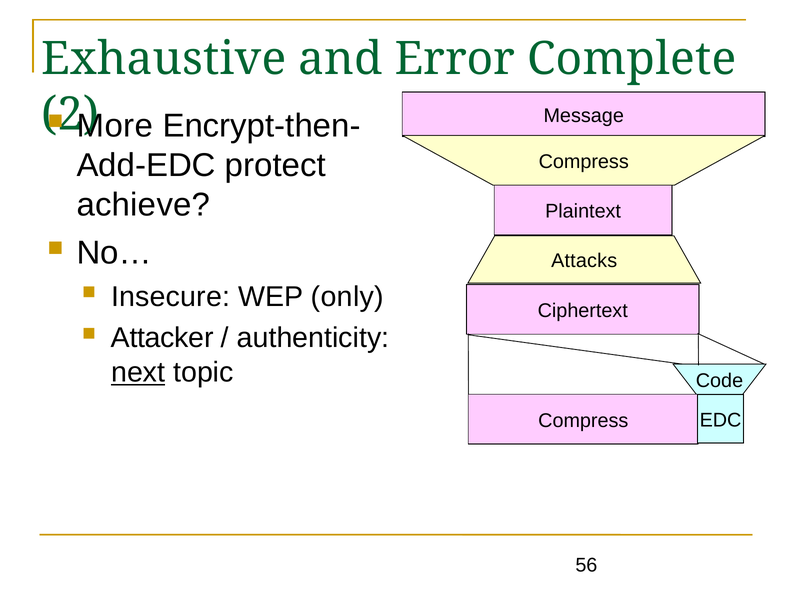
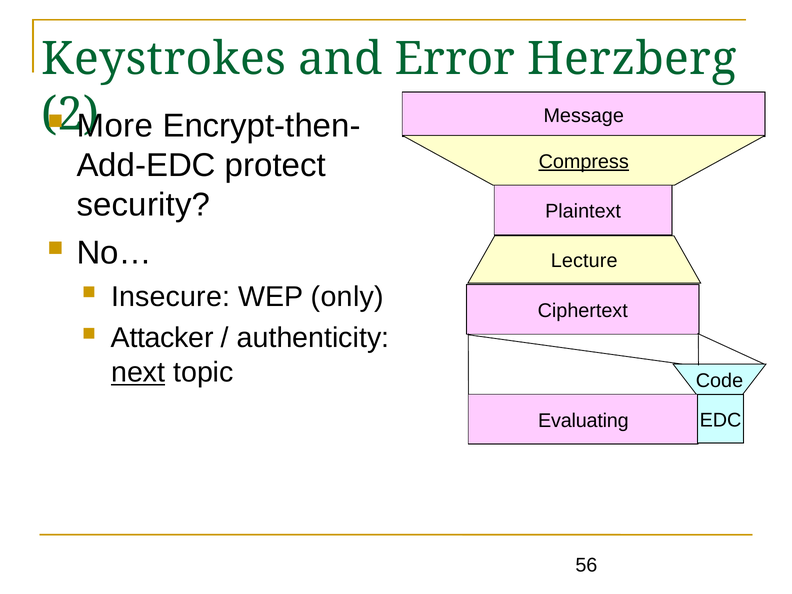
Exhaustive: Exhaustive -> Keystrokes
Complete: Complete -> Herzberg
Compress at (584, 162) underline: none -> present
achieve: achieve -> security
Attacks: Attacks -> Lecture
Compress at (583, 421): Compress -> Evaluating
